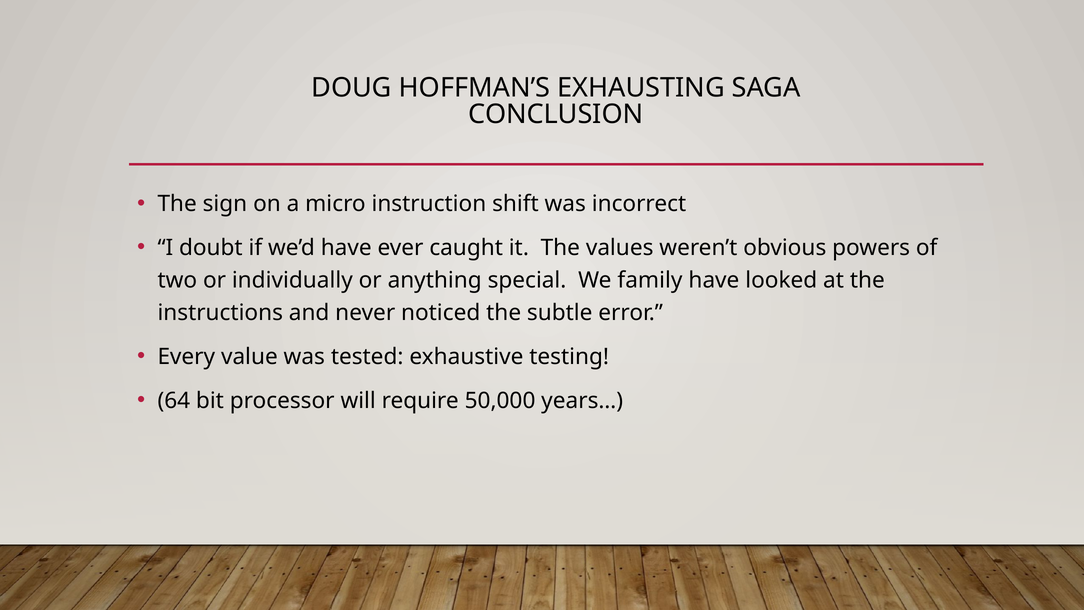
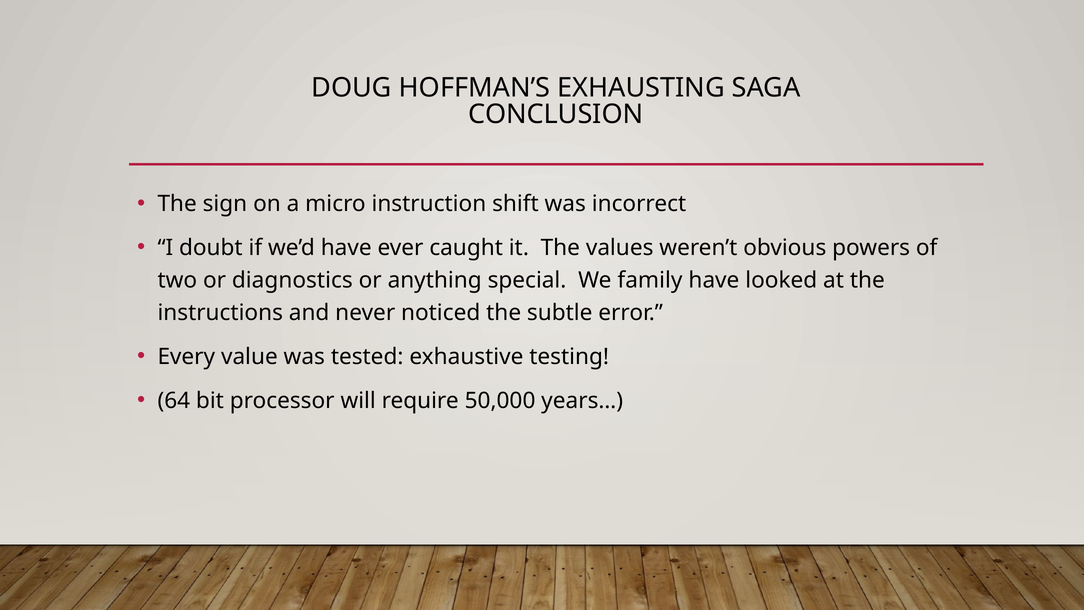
individually: individually -> diagnostics
